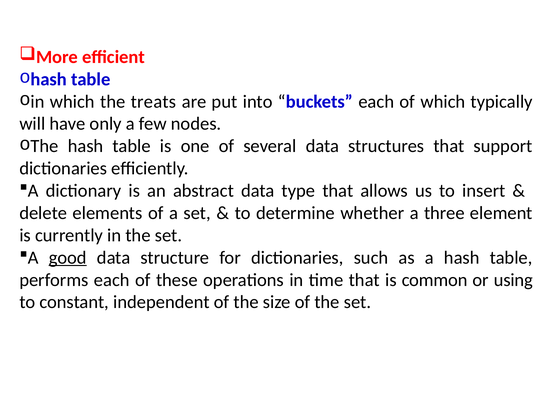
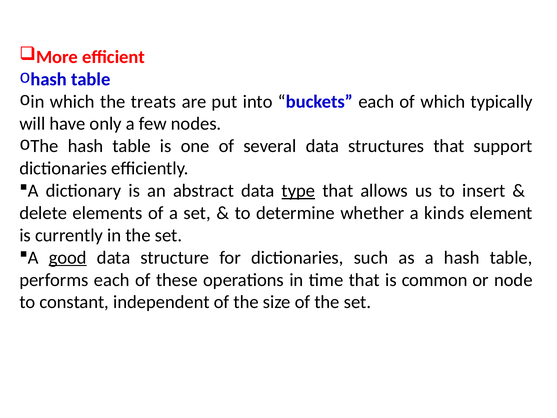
type underline: none -> present
three: three -> kinds
using: using -> node
